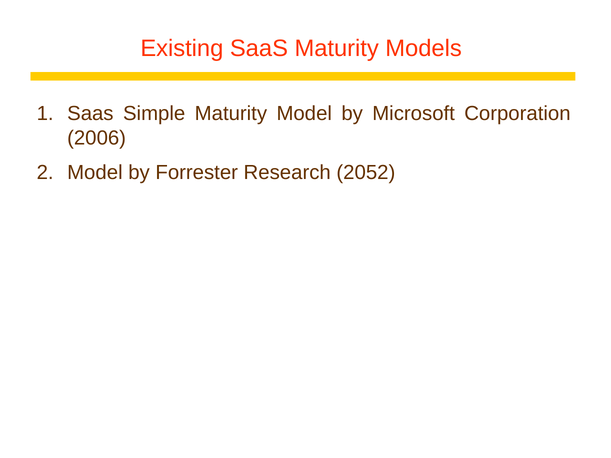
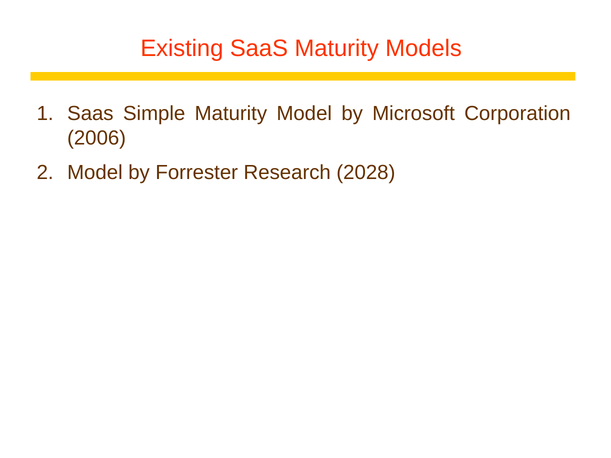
2052: 2052 -> 2028
